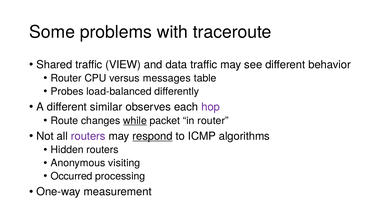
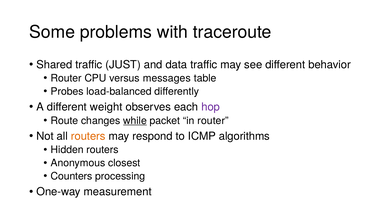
VIEW: VIEW -> JUST
similar: similar -> weight
routers at (88, 136) colour: purple -> orange
respond underline: present -> none
visiting: visiting -> closest
Occurred: Occurred -> Counters
